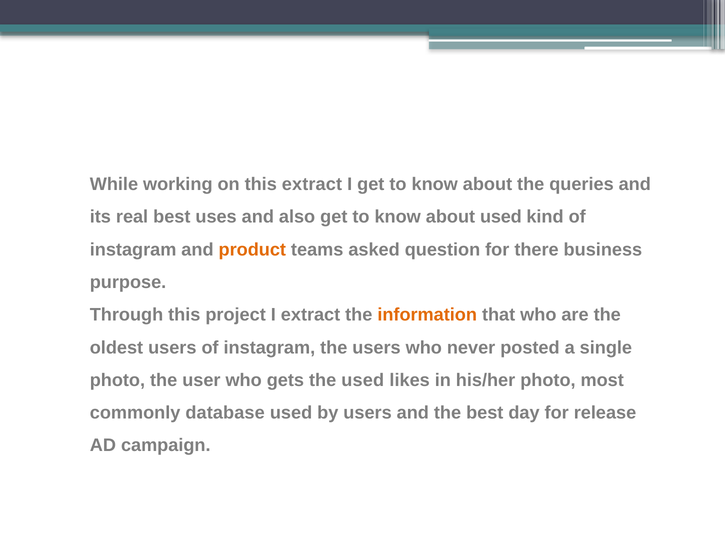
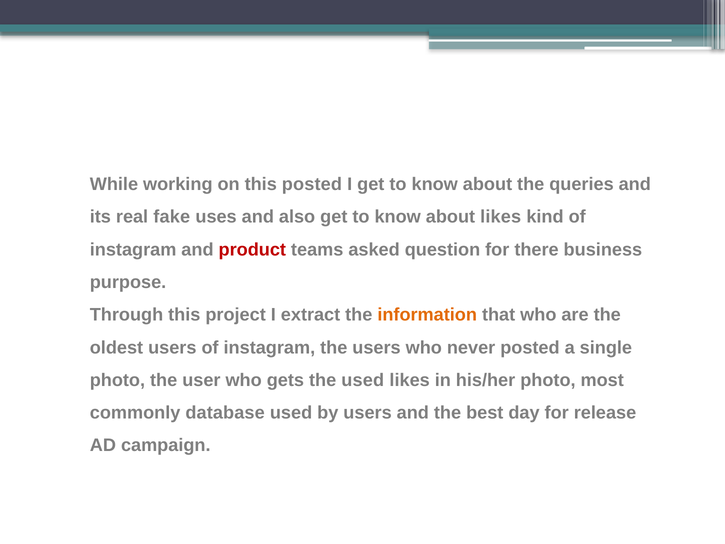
this extract: extract -> posted
real best: best -> fake
about used: used -> likes
product colour: orange -> red
